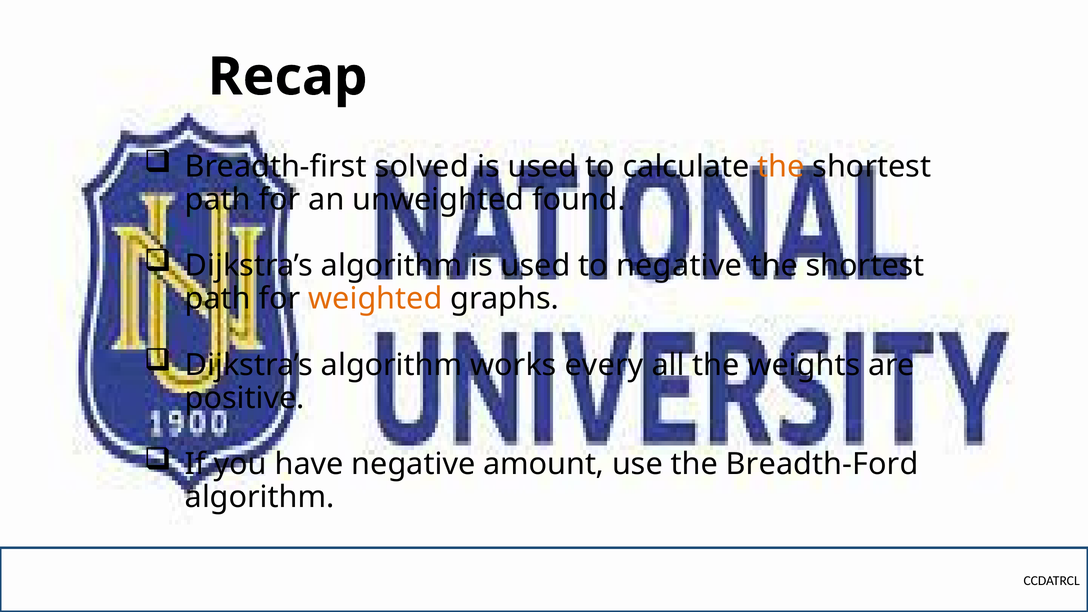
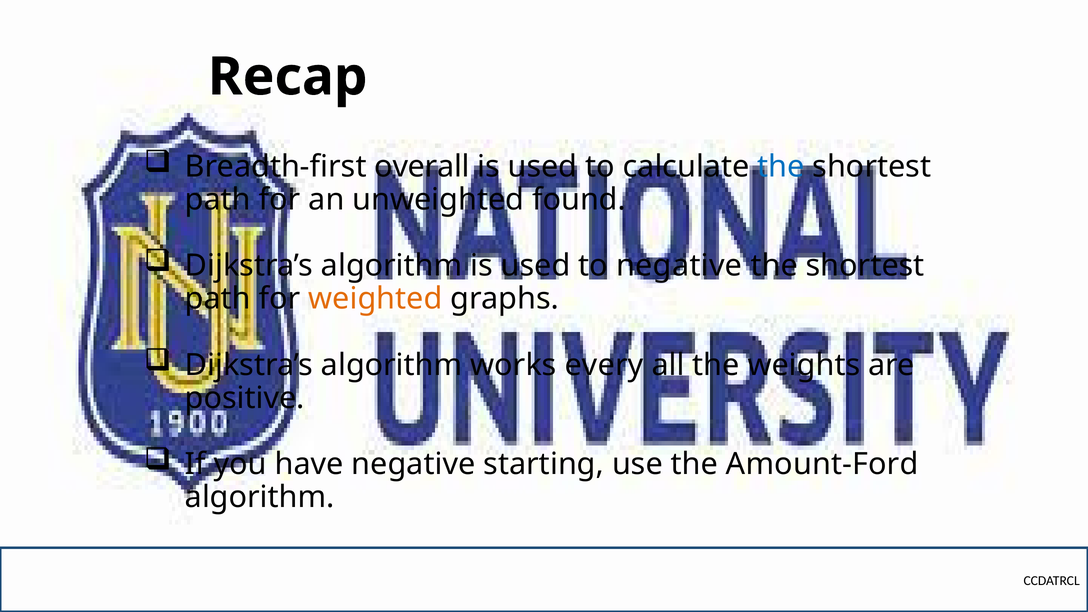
solved: solved -> overall
the at (781, 167) colour: orange -> blue
amount: amount -> starting
Breadth-Ford: Breadth-Ford -> Amount-Ford
